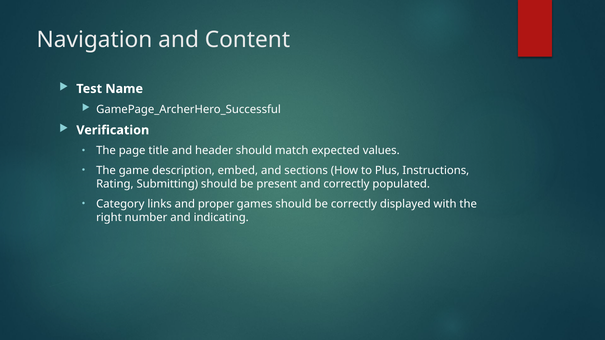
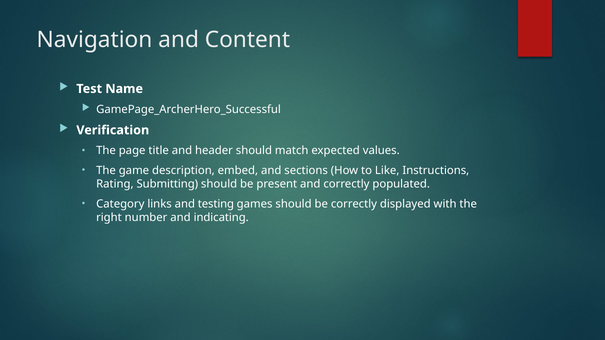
Plus: Plus -> Like
proper: proper -> testing
